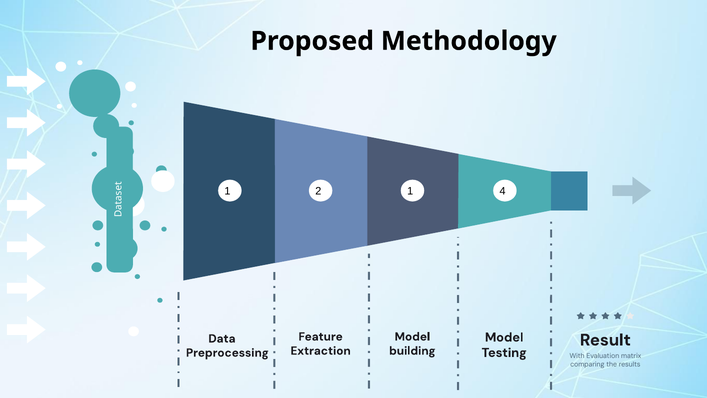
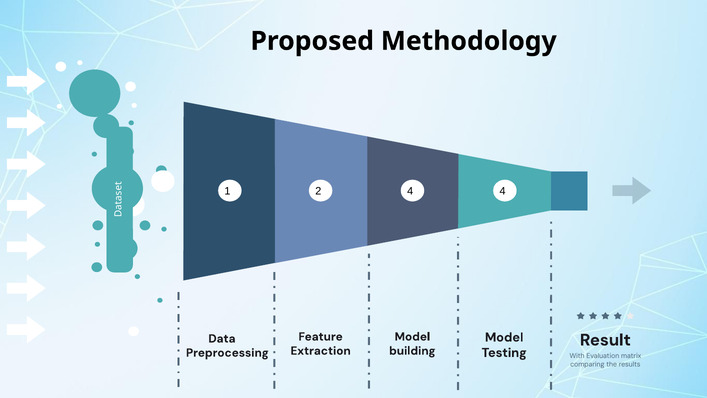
2 1: 1 -> 4
